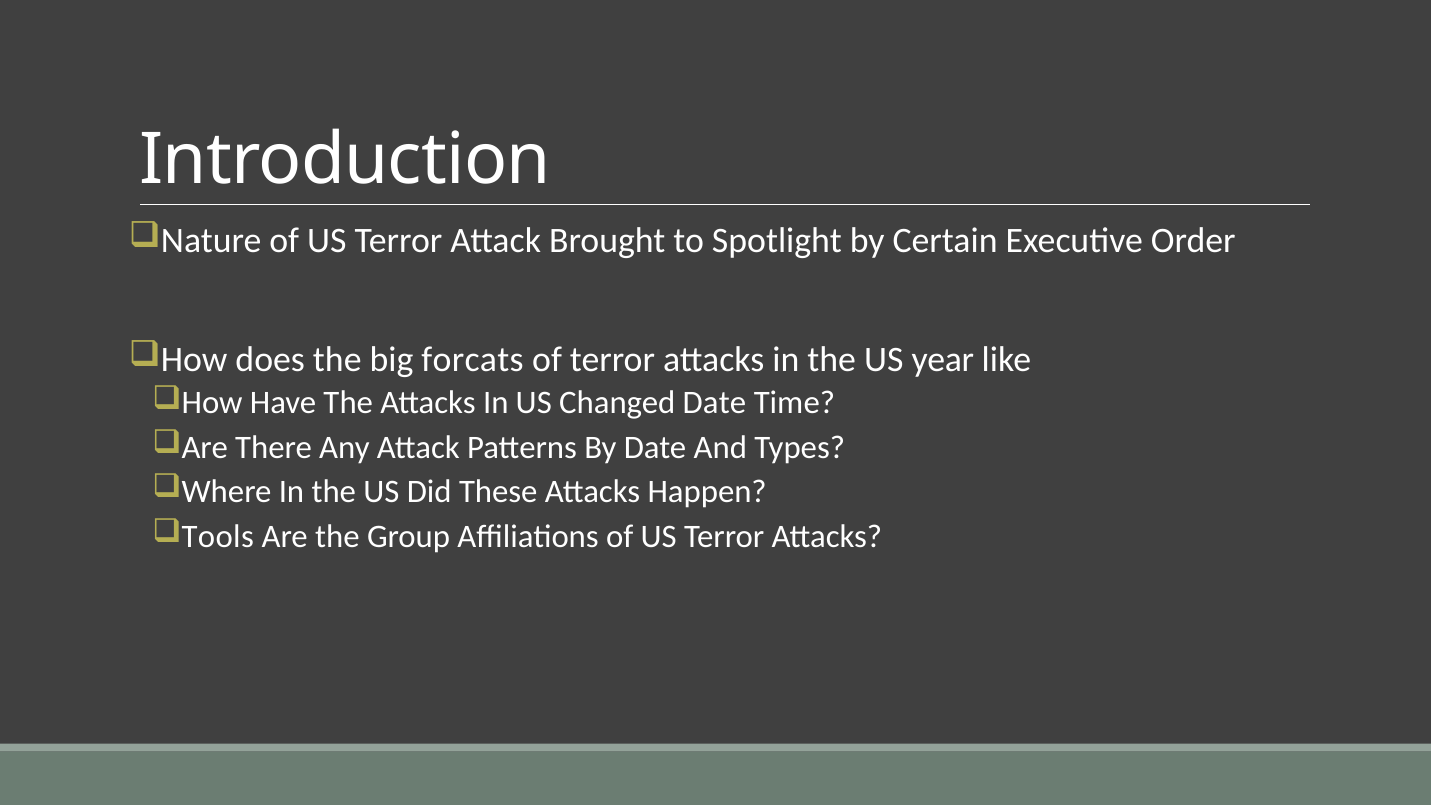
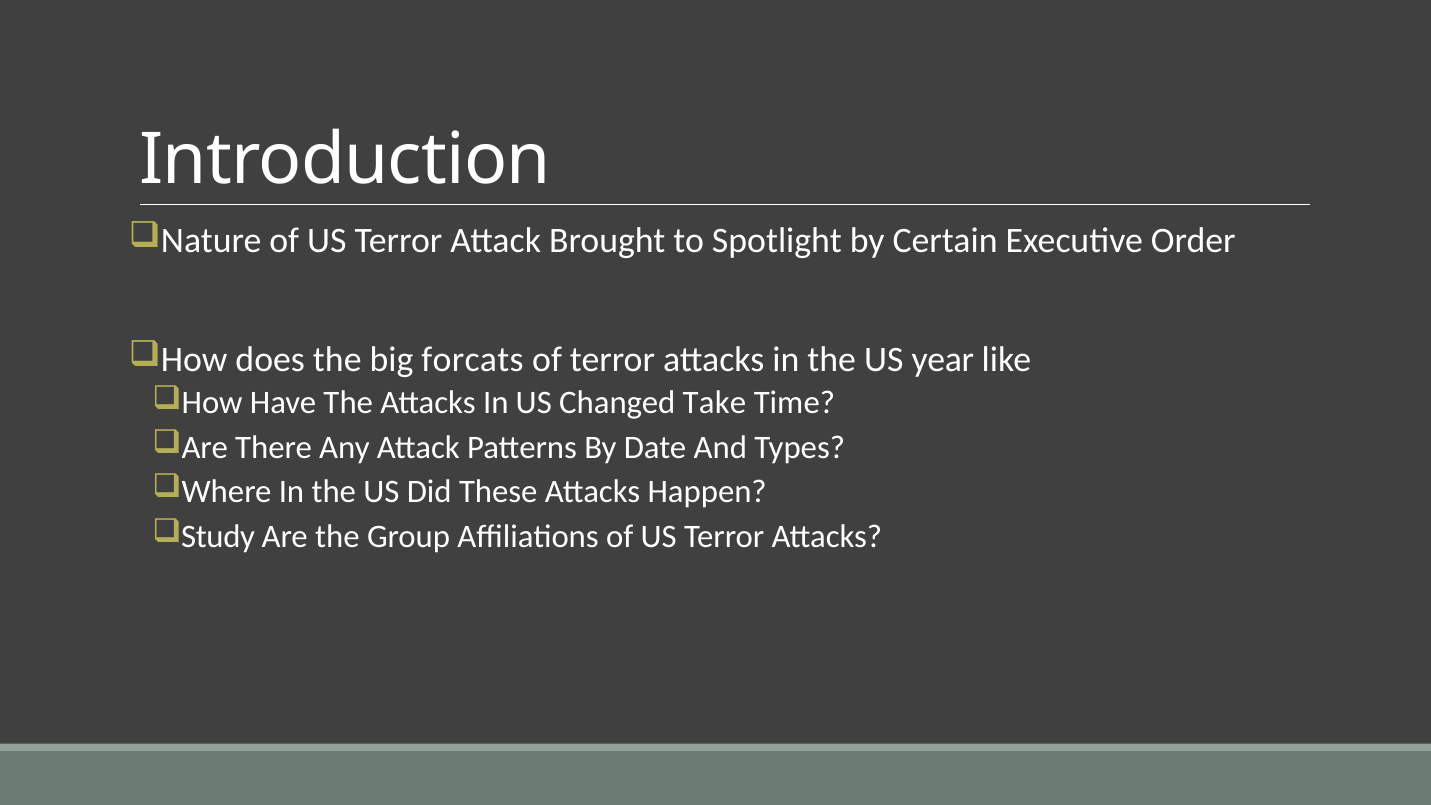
Changed Date: Date -> Take
Tools: Tools -> Study
